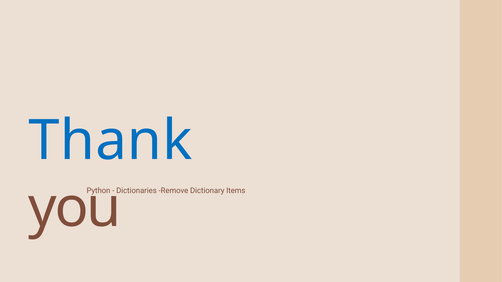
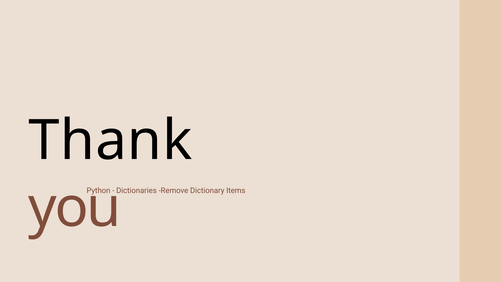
Thank colour: blue -> black
